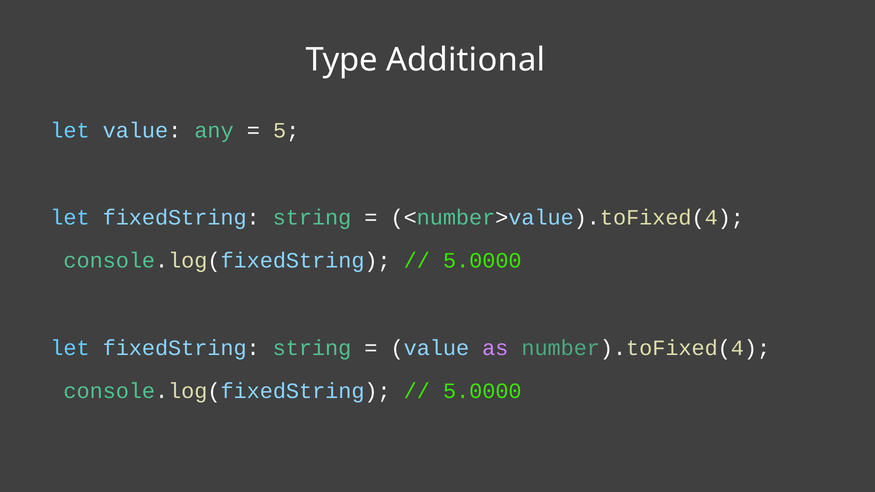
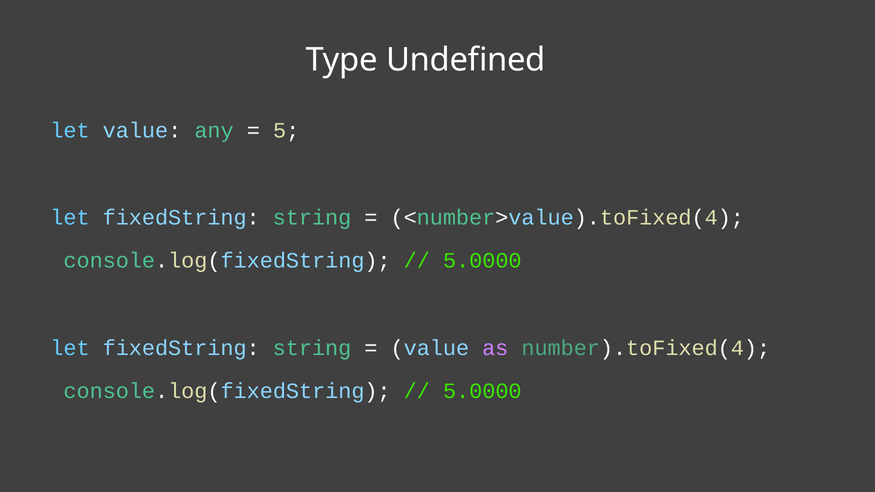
Additional: Additional -> Undefined
